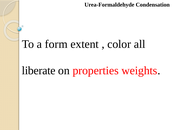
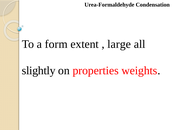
color: color -> large
liberate: liberate -> slightly
